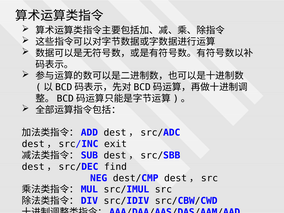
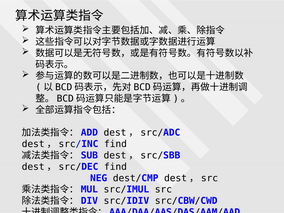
dest，src/INC exit: exit -> find
